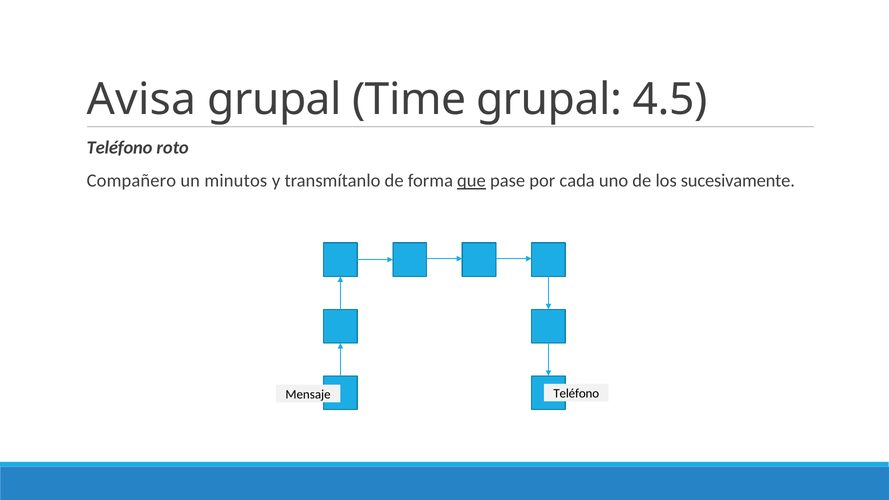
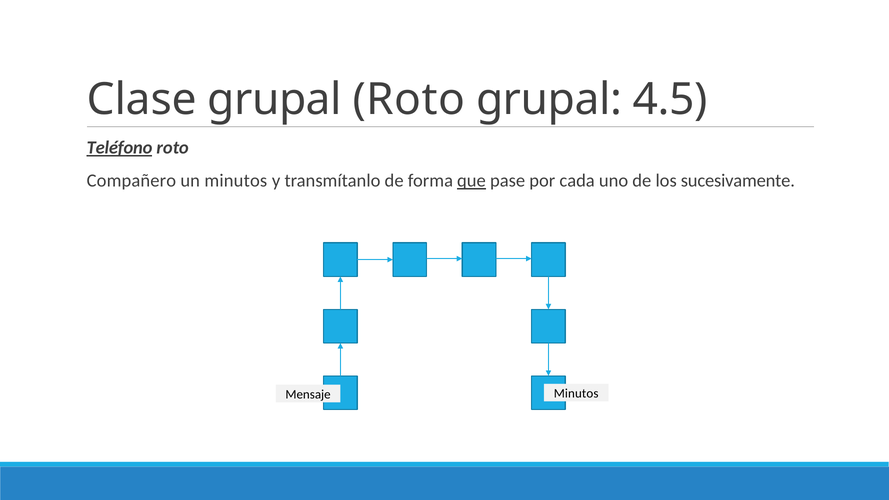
Avisa: Avisa -> Clase
grupal Time: Time -> Roto
Teléfono at (120, 148) underline: none -> present
Mensaje Teléfono: Teléfono -> Minutos
